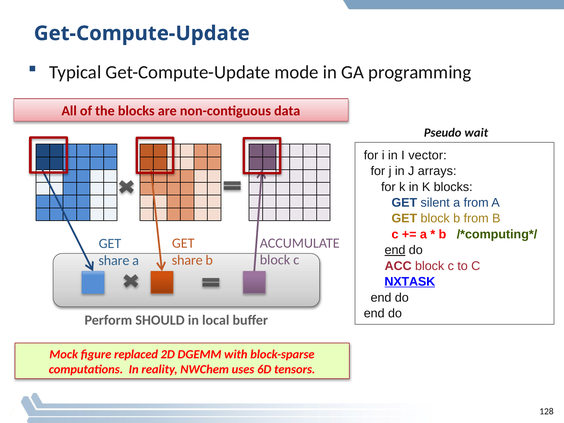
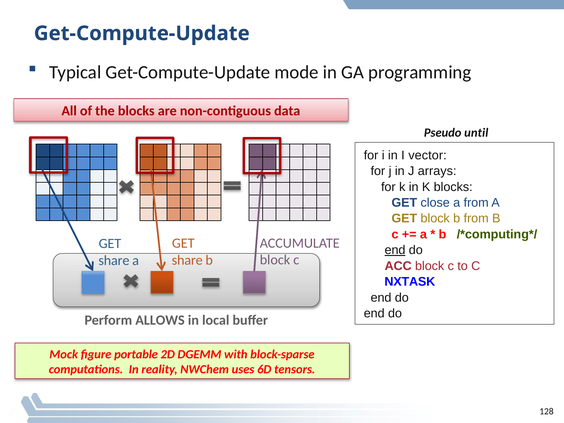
wait: wait -> until
silent: silent -> close
NXTASK underline: present -> none
SHOULD: SHOULD -> ALLOWS
replaced: replaced -> portable
